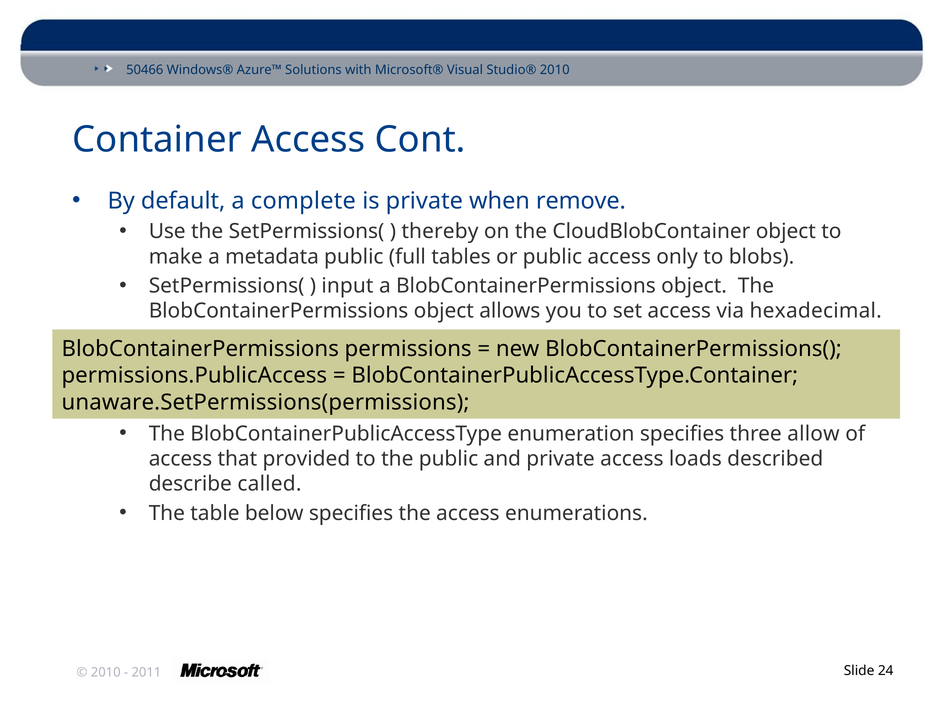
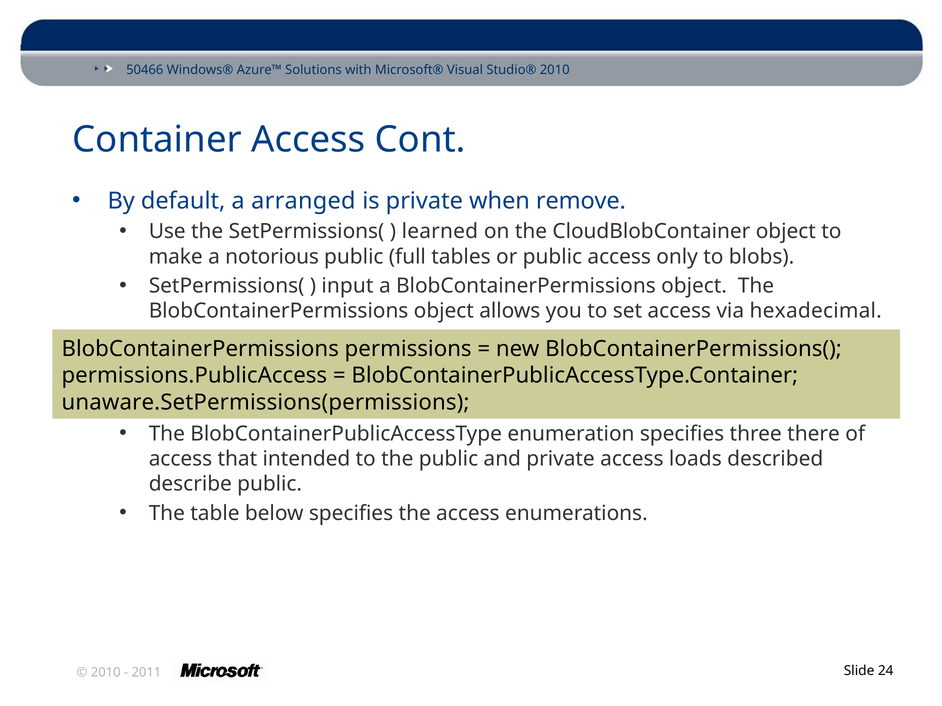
complete: complete -> arranged
thereby: thereby -> learned
metadata: metadata -> notorious
allow: allow -> there
provided: provided -> intended
describe called: called -> public
